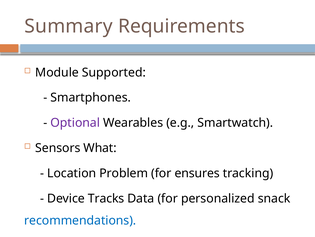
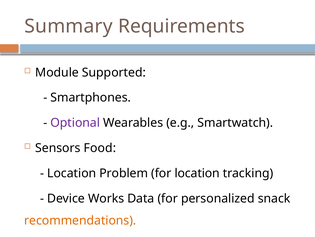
What: What -> Food
for ensures: ensures -> location
Tracks: Tracks -> Works
recommendations colour: blue -> orange
